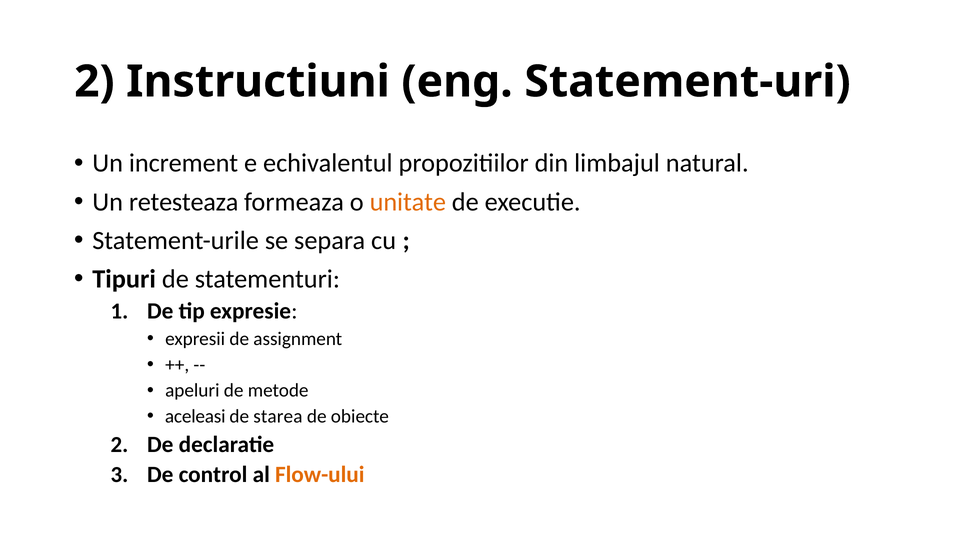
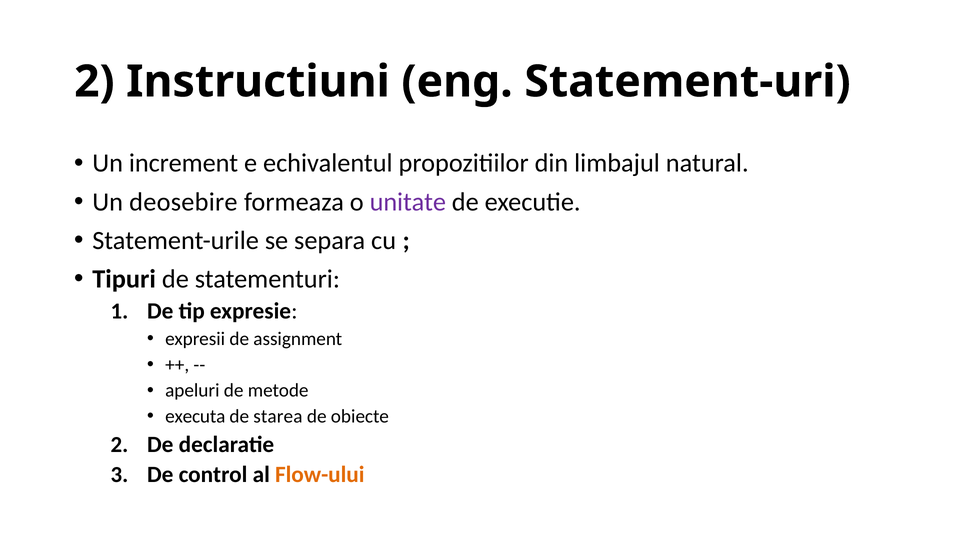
retesteaza: retesteaza -> deosebire
unitate colour: orange -> purple
aceleasi: aceleasi -> executa
